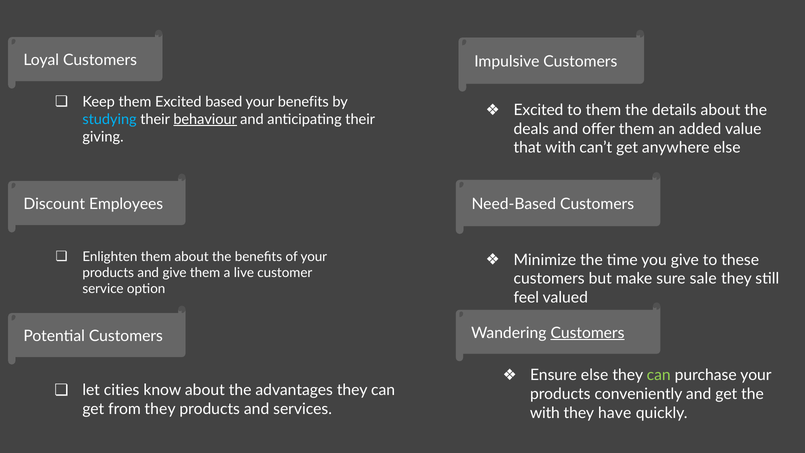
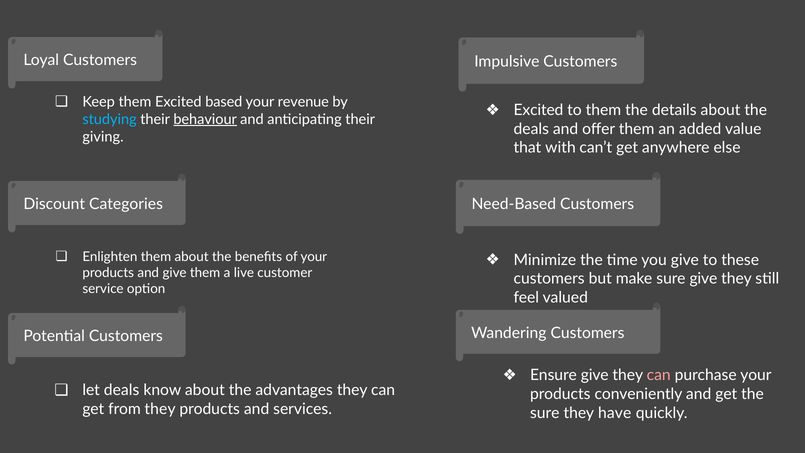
your benefits: benefits -> revenue
Employees: Employees -> Categories
sure sale: sale -> give
Customers at (587, 333) underline: present -> none
Ensure else: else -> give
can at (659, 375) colour: light green -> pink
let cities: cities -> deals
with at (545, 413): with -> sure
